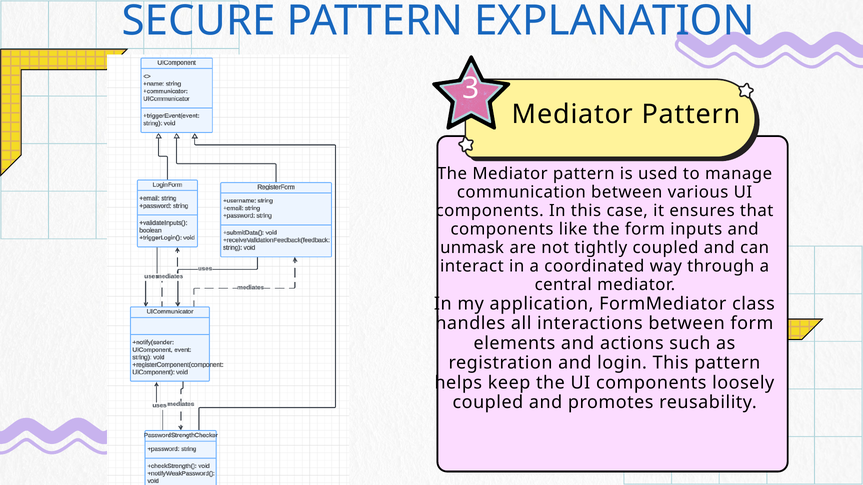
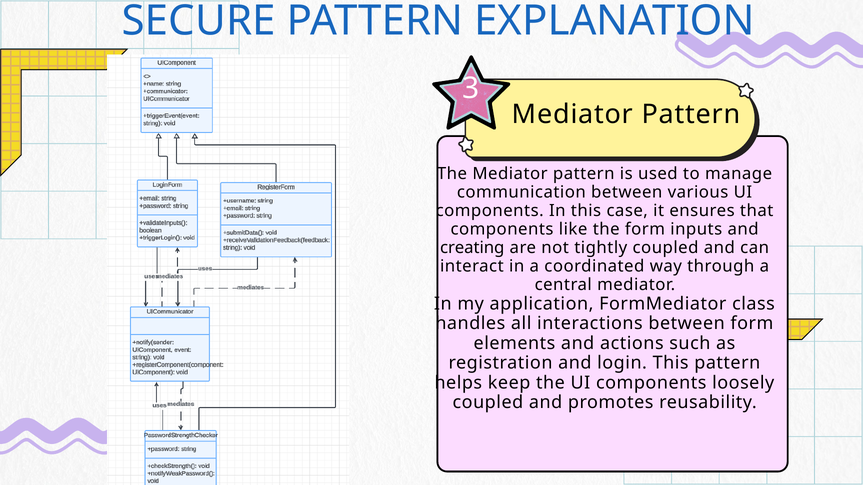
unmask: unmask -> creating
